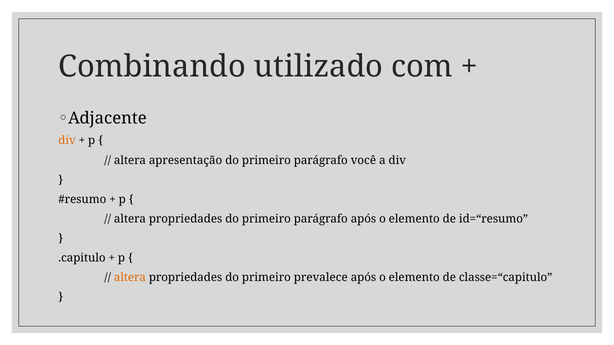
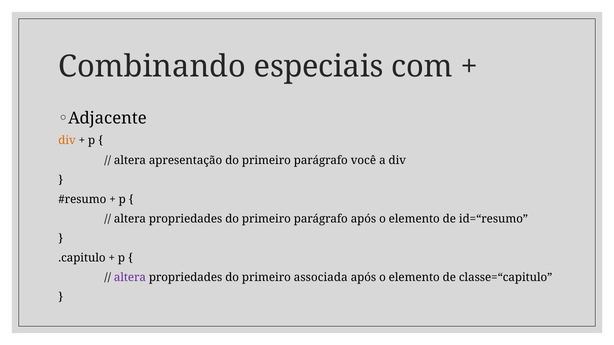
utilizado: utilizado -> especiais
altera at (130, 278) colour: orange -> purple
prevalece: prevalece -> associada
